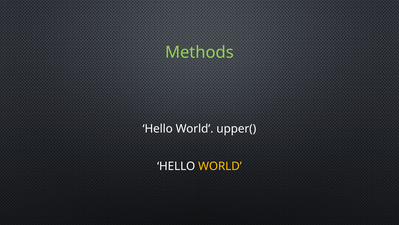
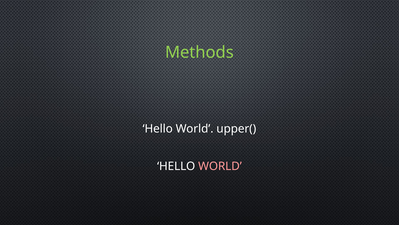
WORLD at (220, 166) colour: yellow -> pink
